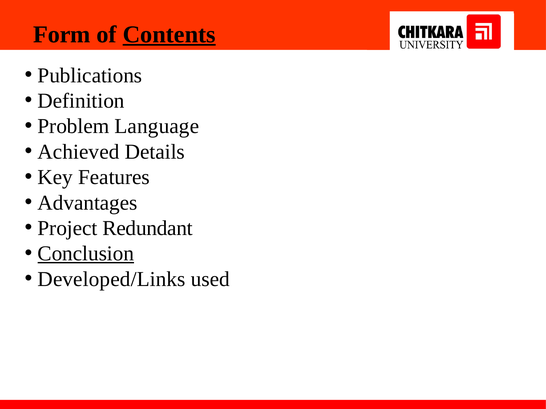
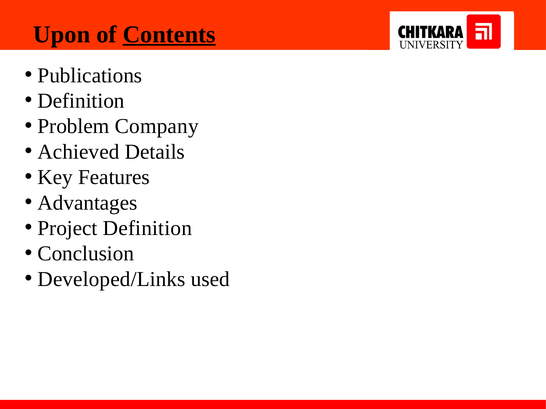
Form: Form -> Upon
Language: Language -> Company
Project Redundant: Redundant -> Definition
Conclusion underline: present -> none
